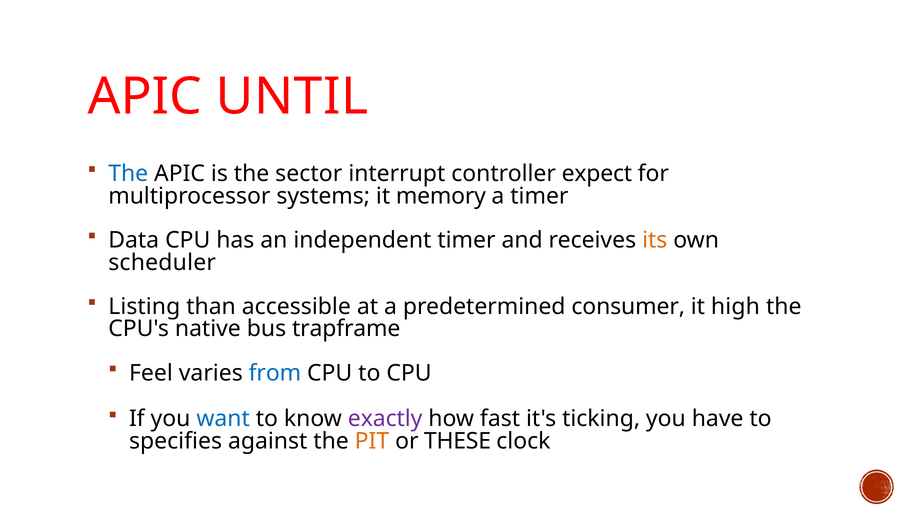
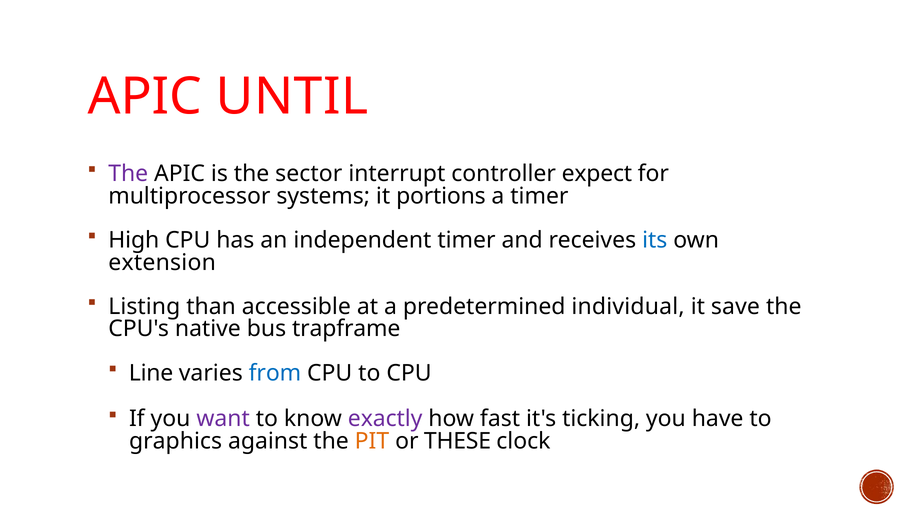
The at (128, 174) colour: blue -> purple
memory: memory -> portions
Data: Data -> High
its colour: orange -> blue
scheduler: scheduler -> extension
consumer: consumer -> individual
high: high -> save
Feel: Feel -> Line
want colour: blue -> purple
specifies: specifies -> graphics
